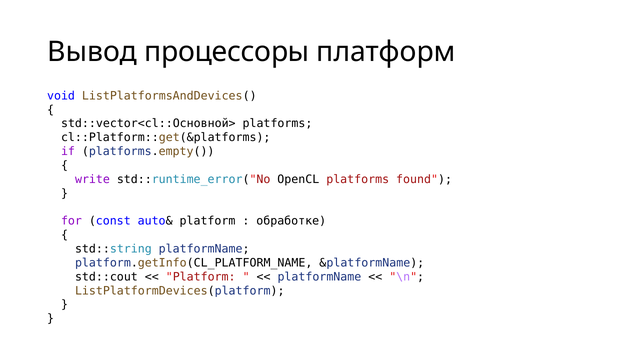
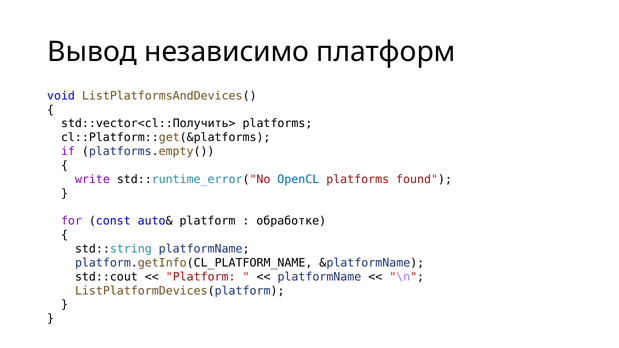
процессоры: процессоры -> независимо
std::vector<cl::Основной>: std::vector<cl::Основной> -> std::vector<cl::Получить>
OpenCL colour: black -> blue
